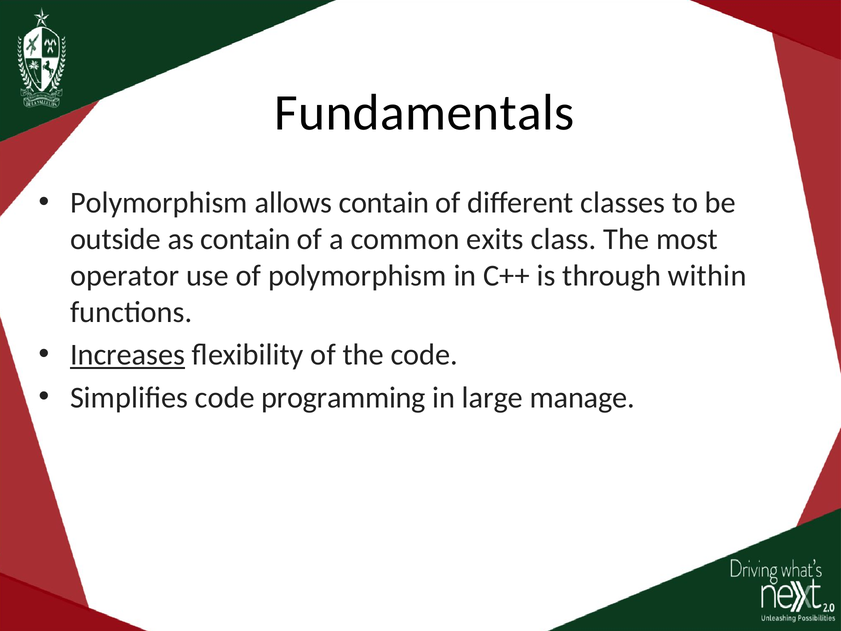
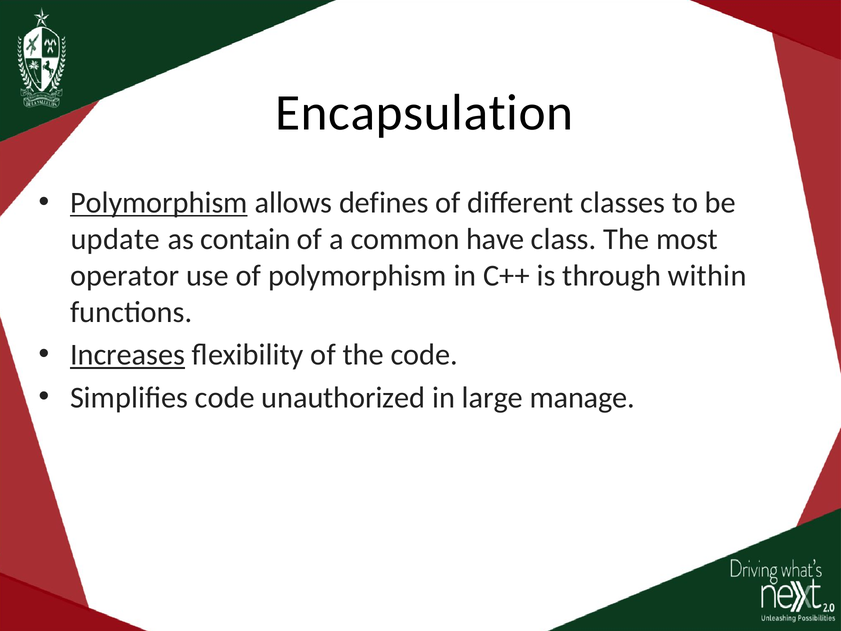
Fundamentals: Fundamentals -> Encapsulation
Polymorphism at (159, 203) underline: none -> present
allows contain: contain -> defines
outside: outside -> update
exits: exits -> have
programming: programming -> unauthorized
